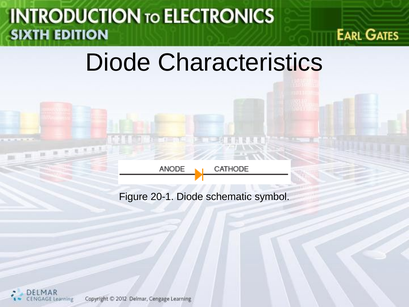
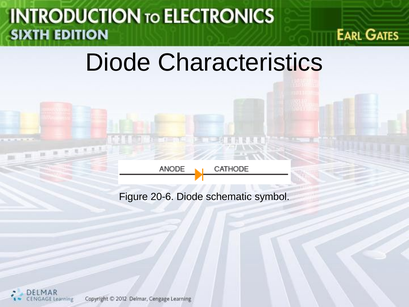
20-1: 20-1 -> 20-6
